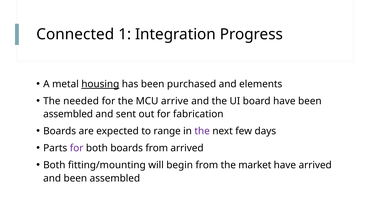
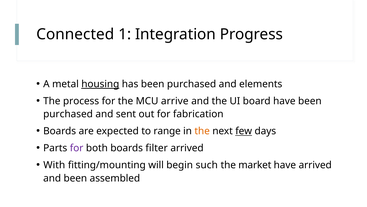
needed: needed -> process
assembled at (68, 114): assembled -> purchased
the at (202, 131) colour: purple -> orange
few underline: none -> present
boards from: from -> filter
Both at (54, 165): Both -> With
begin from: from -> such
